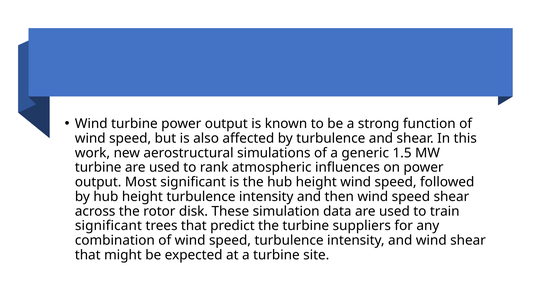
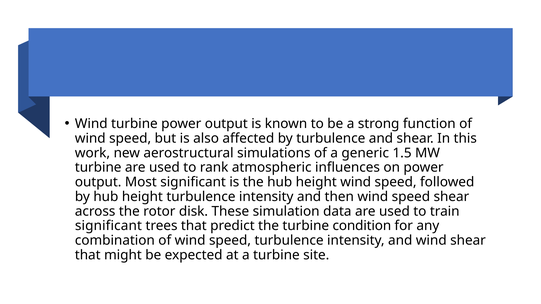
suppliers: suppliers -> condition
